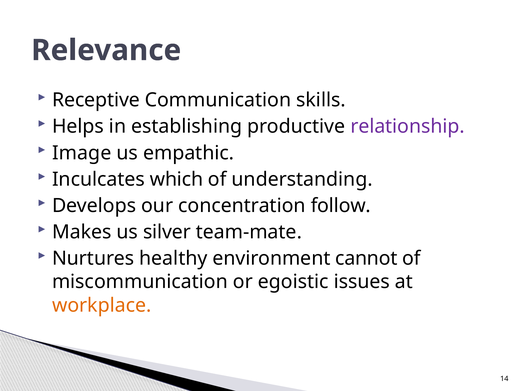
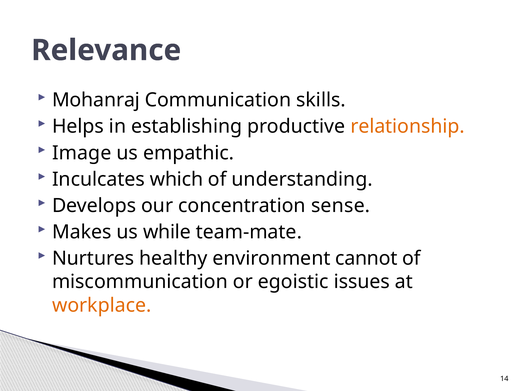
Receptive: Receptive -> Mohanraj
relationship colour: purple -> orange
follow: follow -> sense
silver: silver -> while
